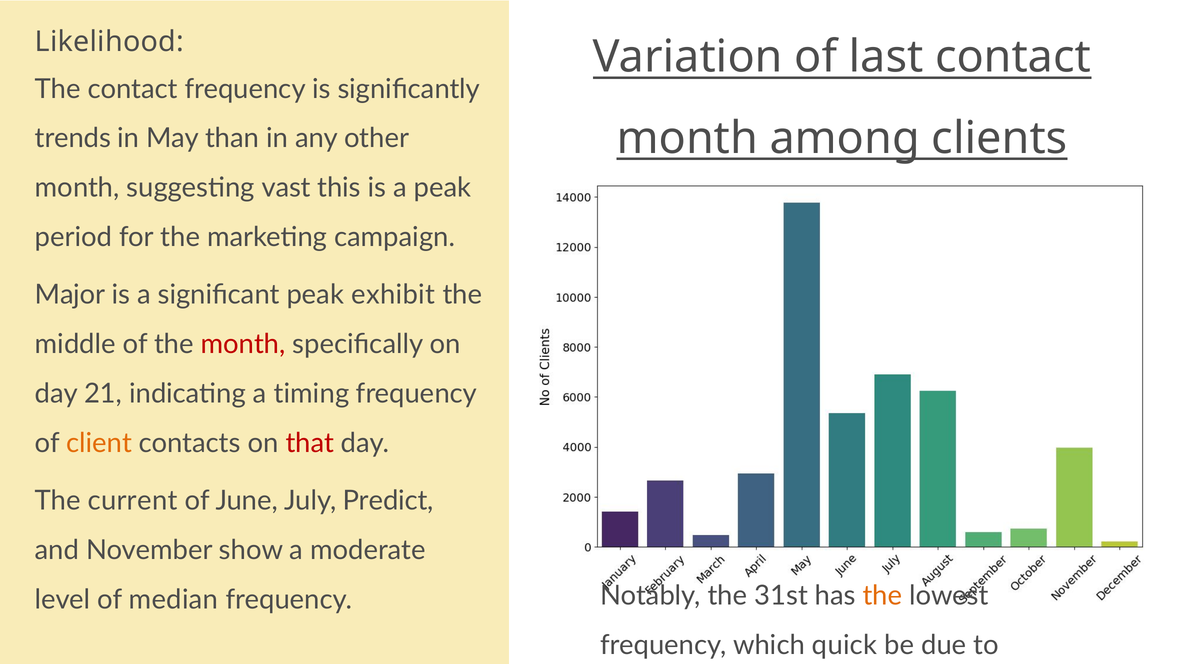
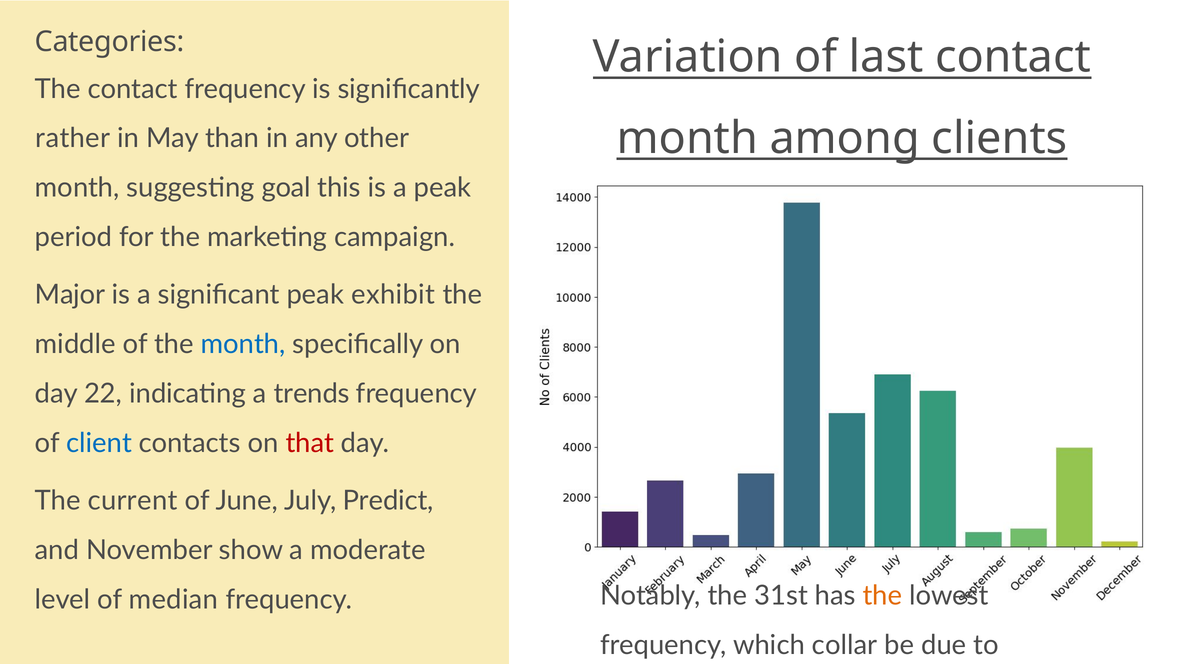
Likelihood: Likelihood -> Categories
trends: trends -> rather
vast: vast -> goal
month at (243, 344) colour: red -> blue
21: 21 -> 22
timing: timing -> trends
client colour: orange -> blue
quick: quick -> collar
